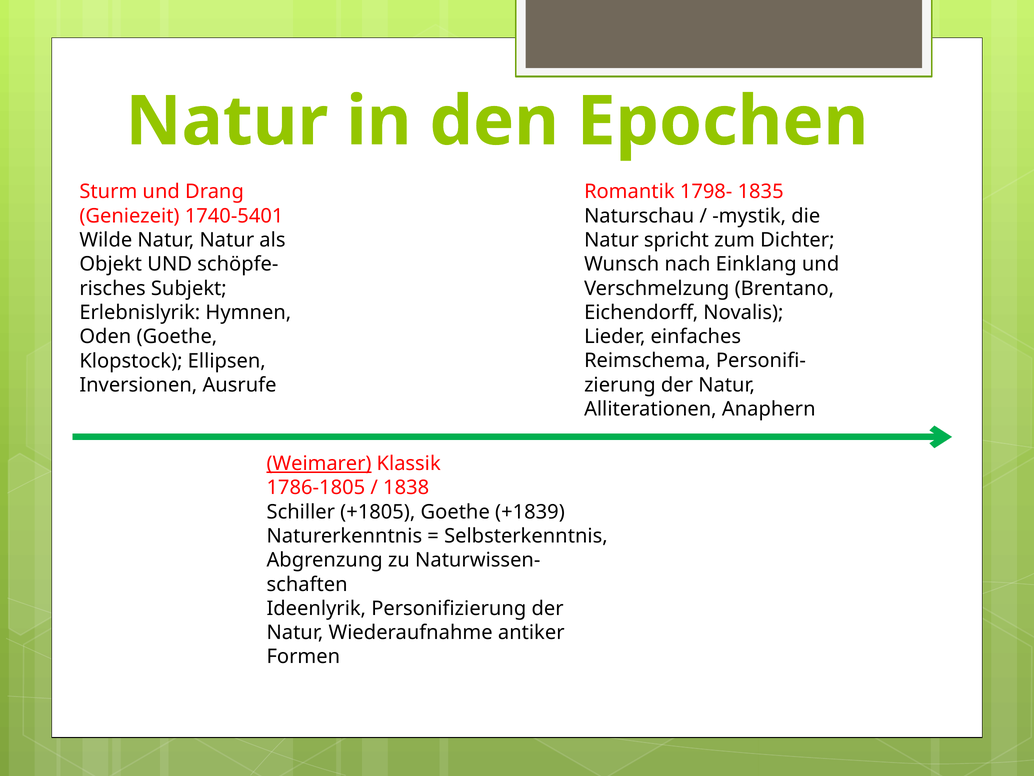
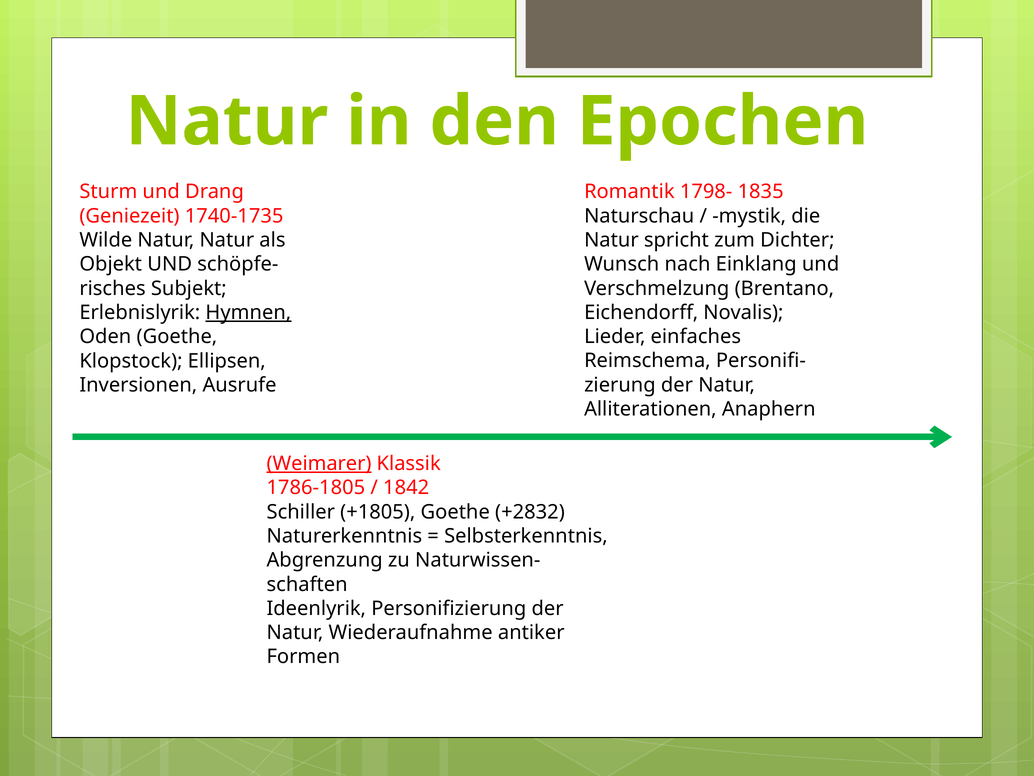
1740-5401: 1740-5401 -> 1740-1735
Hymnen underline: none -> present
1838: 1838 -> 1842
+1839: +1839 -> +2832
